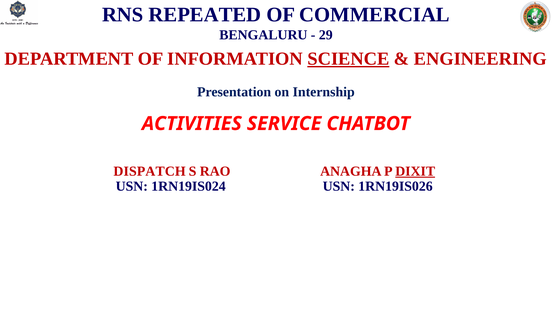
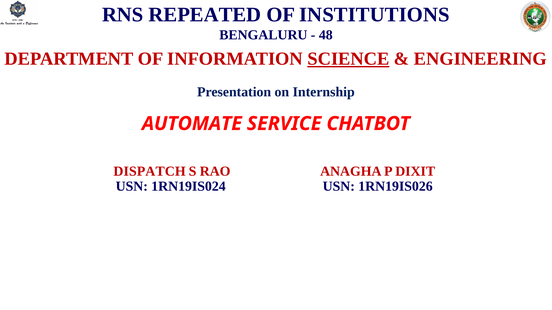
COMMERCIAL: COMMERCIAL -> INSTITUTIONS
29: 29 -> 48
ACTIVITIES: ACTIVITIES -> AUTOMATE
DIXIT underline: present -> none
